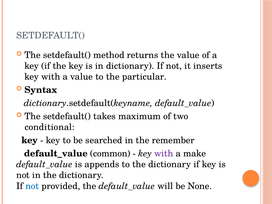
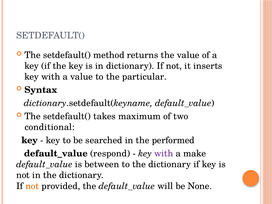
remember: remember -> performed
common: common -> respond
appends: appends -> between
not at (32, 186) colour: blue -> orange
